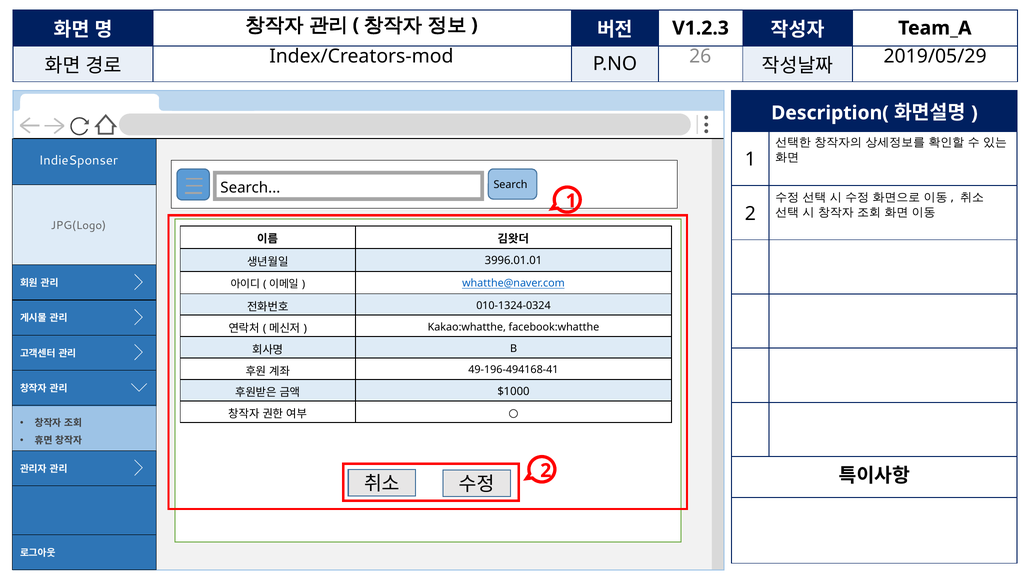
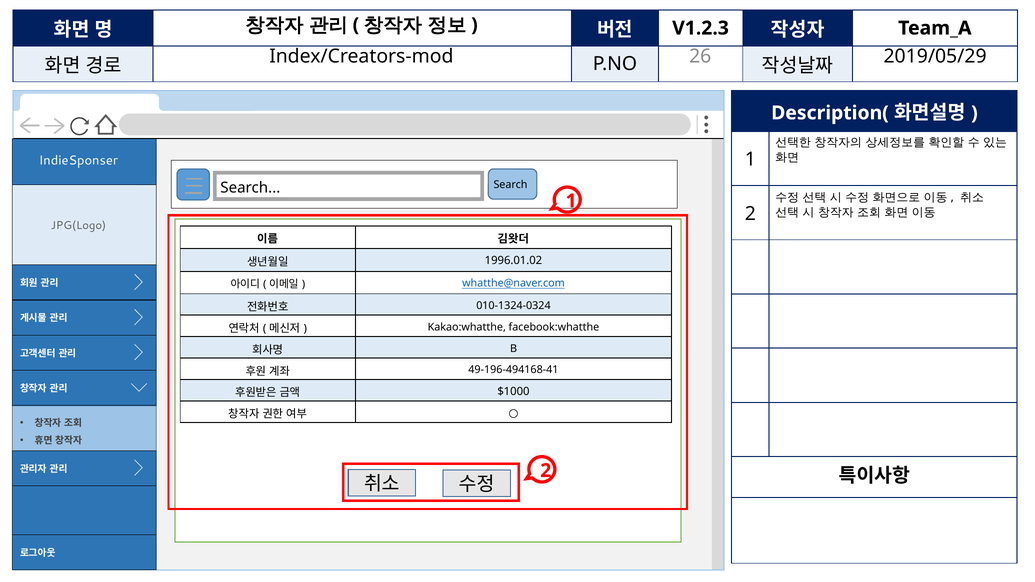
3996.01.01: 3996.01.01 -> 1996.01.02
